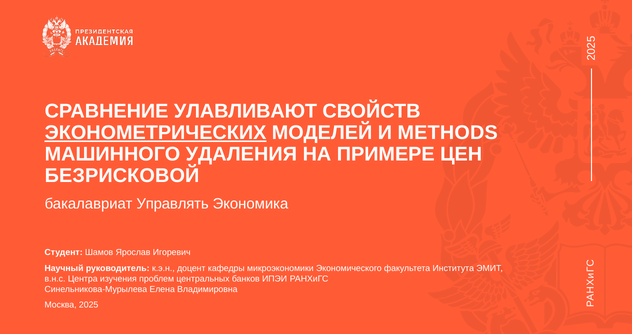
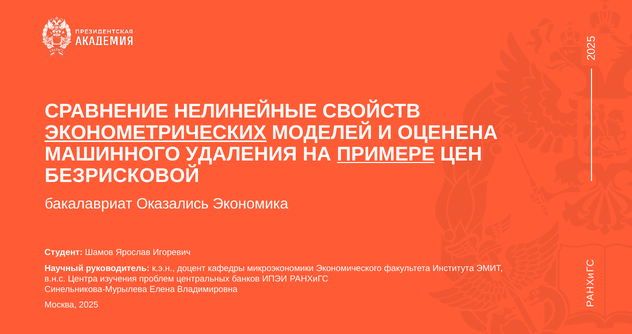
УЛАВЛИВАЮТ: УЛАВЛИВАЮТ -> НЕЛИНЕЙНЫЕ
METHODS: METHODS -> ОЦЕНЕНА
ПРИМЕРЕ underline: none -> present
Управлять: Управлять -> Оказались
